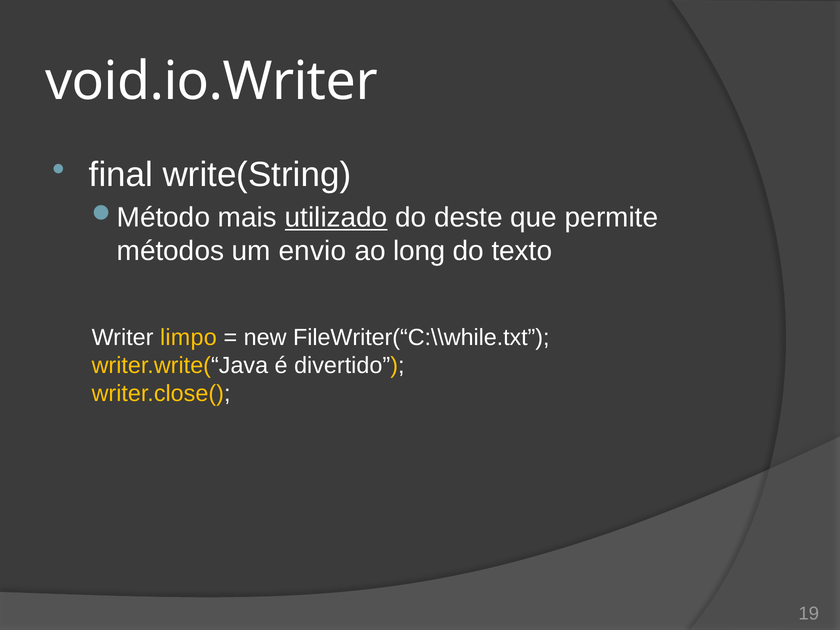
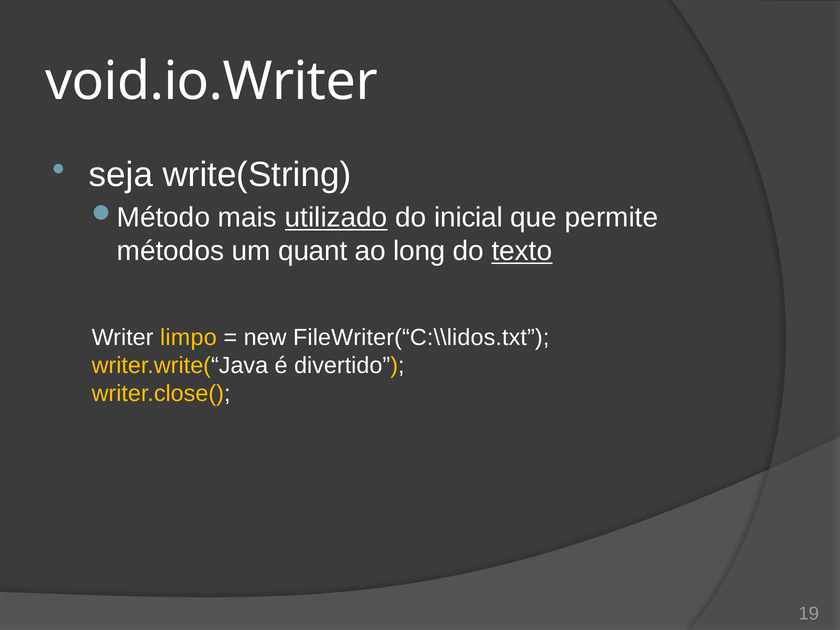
final: final -> seja
deste: deste -> inicial
envio: envio -> quant
texto underline: none -> present
FileWriter(“C:\\while.txt: FileWriter(“C:\\while.txt -> FileWriter(“C:\\lidos.txt
